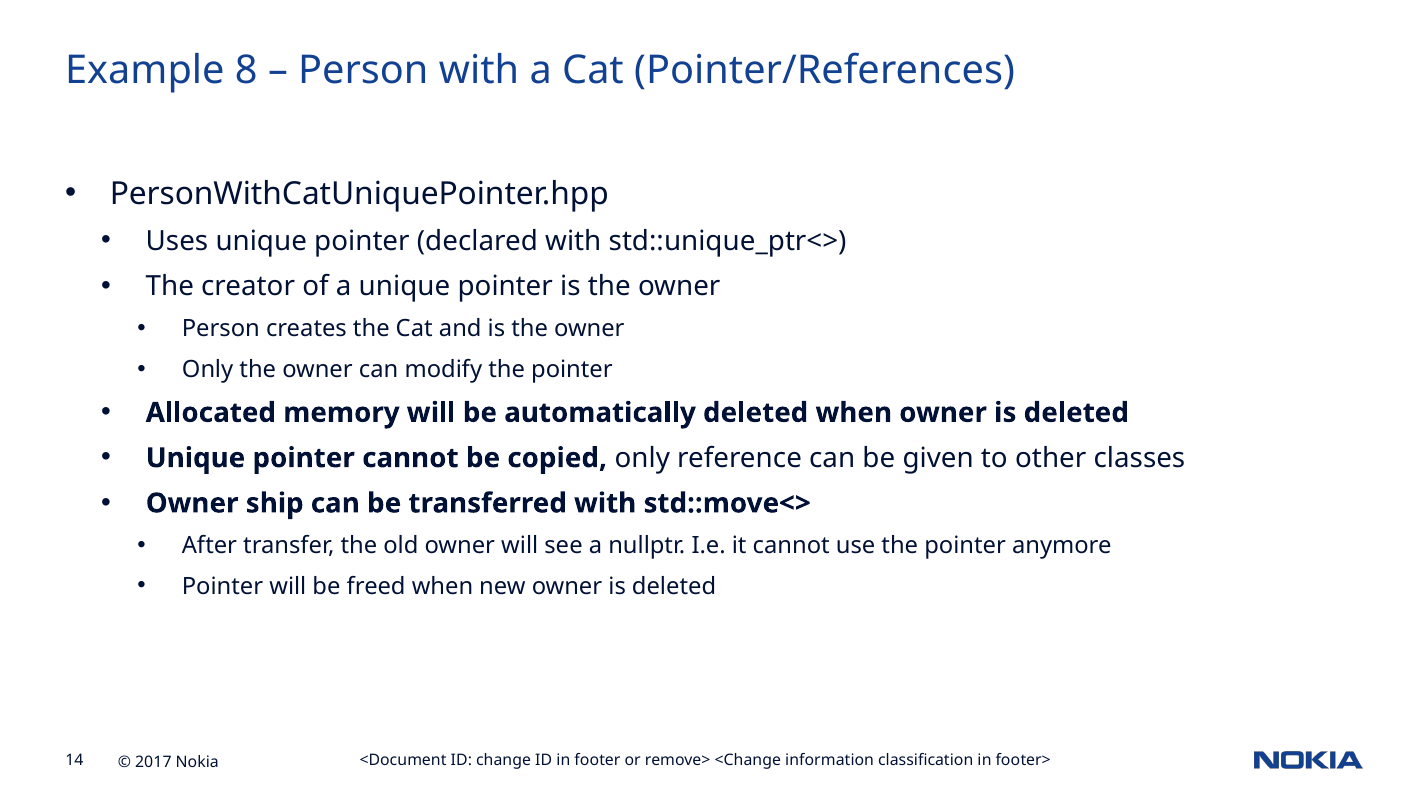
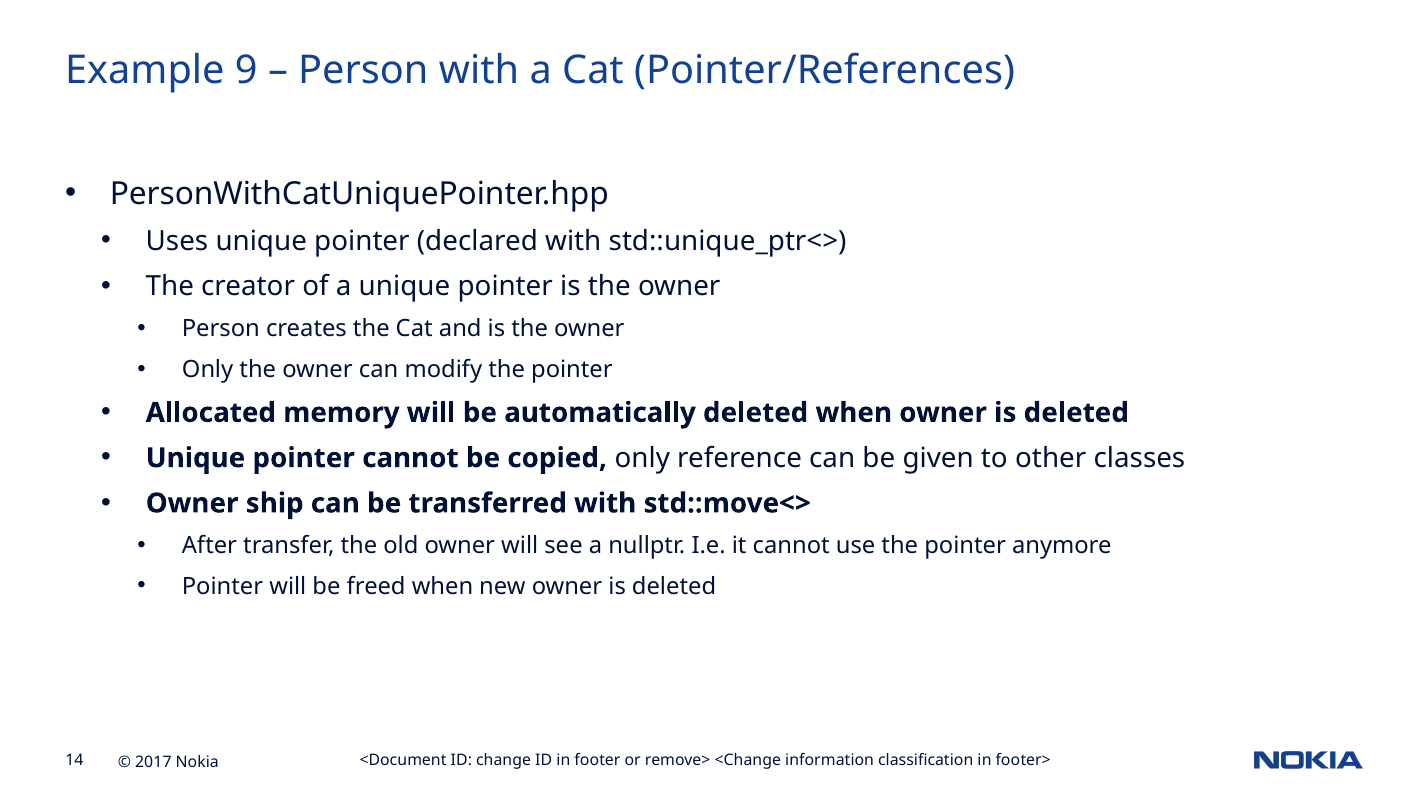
8: 8 -> 9
